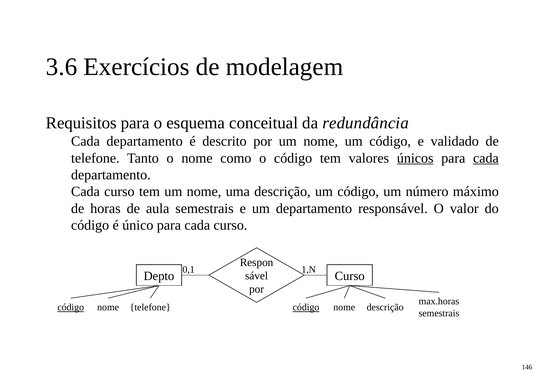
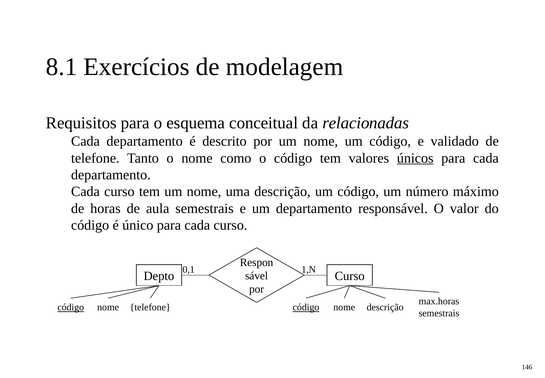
3.6: 3.6 -> 8.1
redundância: redundância -> relacionadas
cada at (486, 158) underline: present -> none
